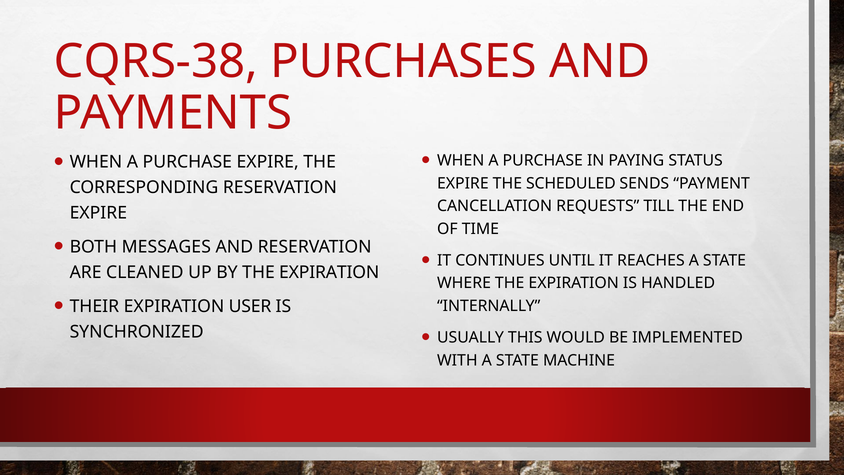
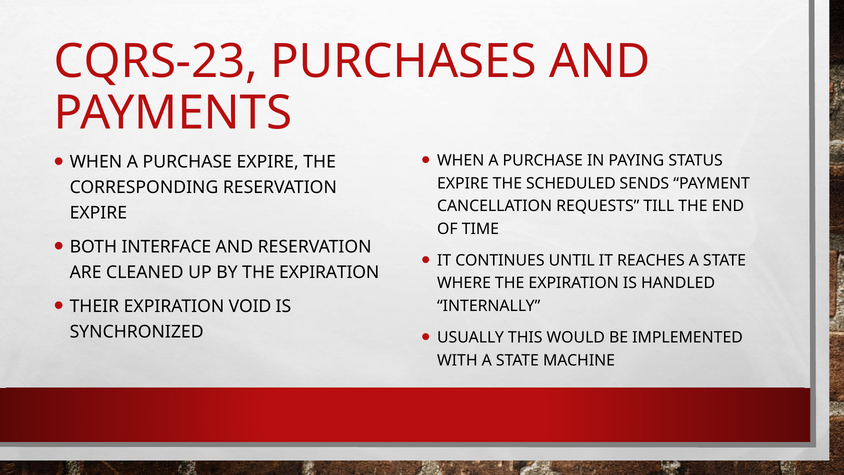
CQRS-38: CQRS-38 -> CQRS-23
MESSAGES: MESSAGES -> INTERFACE
USER: USER -> VOID
